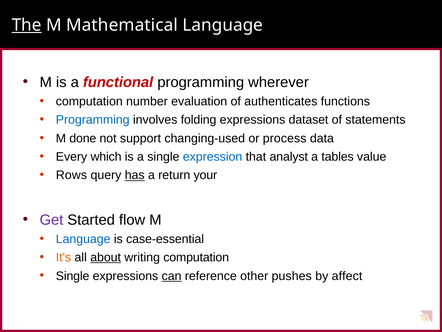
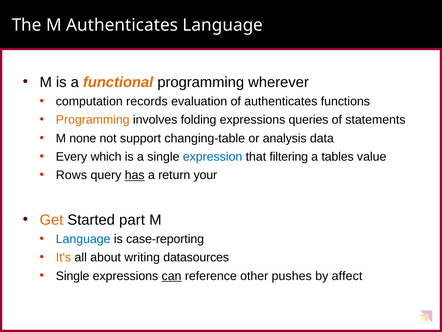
The underline: present -> none
M Mathematical: Mathematical -> Authenticates
functional colour: red -> orange
number: number -> records
Programming at (93, 120) colour: blue -> orange
dataset: dataset -> queries
done: done -> none
changing-used: changing-used -> changing-table
process: process -> analysis
analyst: analyst -> filtering
Get colour: purple -> orange
flow: flow -> part
case-essential: case-essential -> case-reporting
about underline: present -> none
writing computation: computation -> datasources
